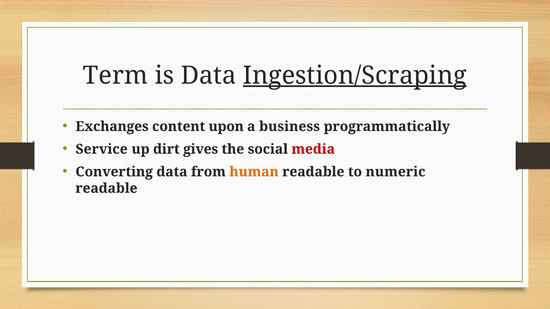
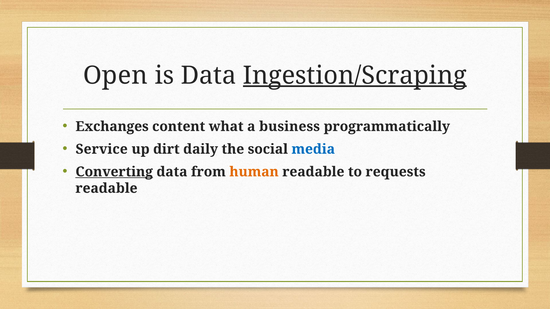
Term: Term -> Open
upon: upon -> what
gives: gives -> daily
media colour: red -> blue
Converting underline: none -> present
numeric: numeric -> requests
